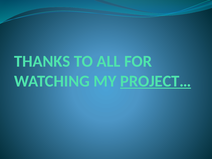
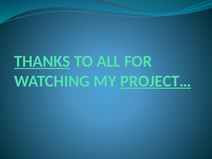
THANKS underline: none -> present
